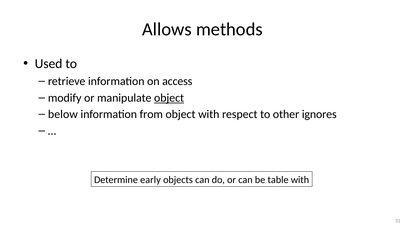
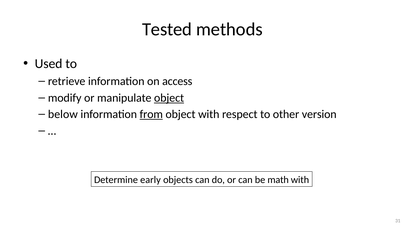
Allows: Allows -> Tested
from underline: none -> present
ignores: ignores -> version
table: table -> math
